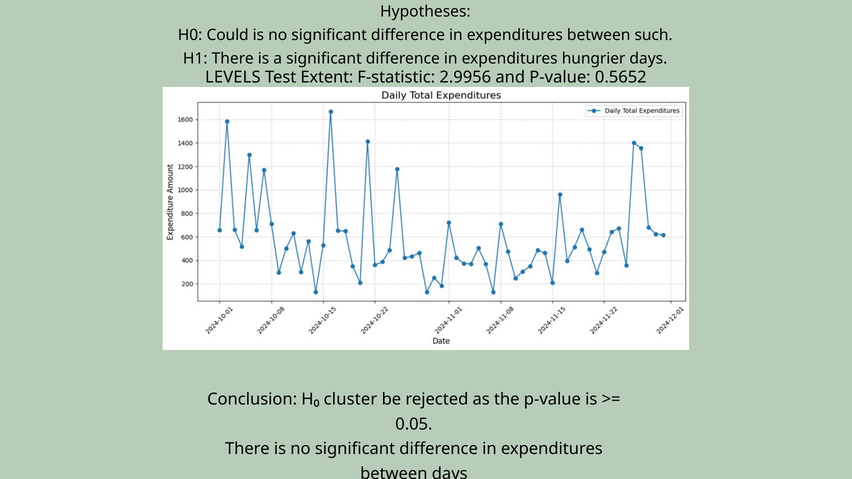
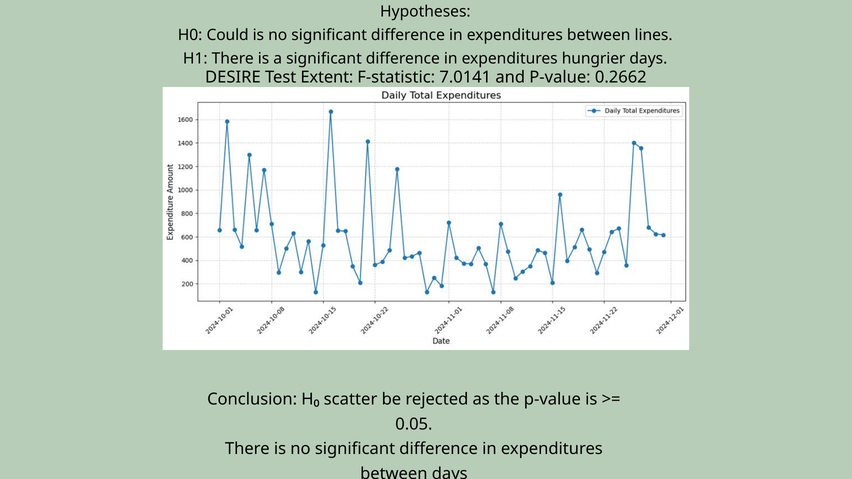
such: such -> lines
LEVELS: LEVELS -> DESIRE
2.9956: 2.9956 -> 7.0141
0.5652: 0.5652 -> 0.2662
cluster: cluster -> scatter
